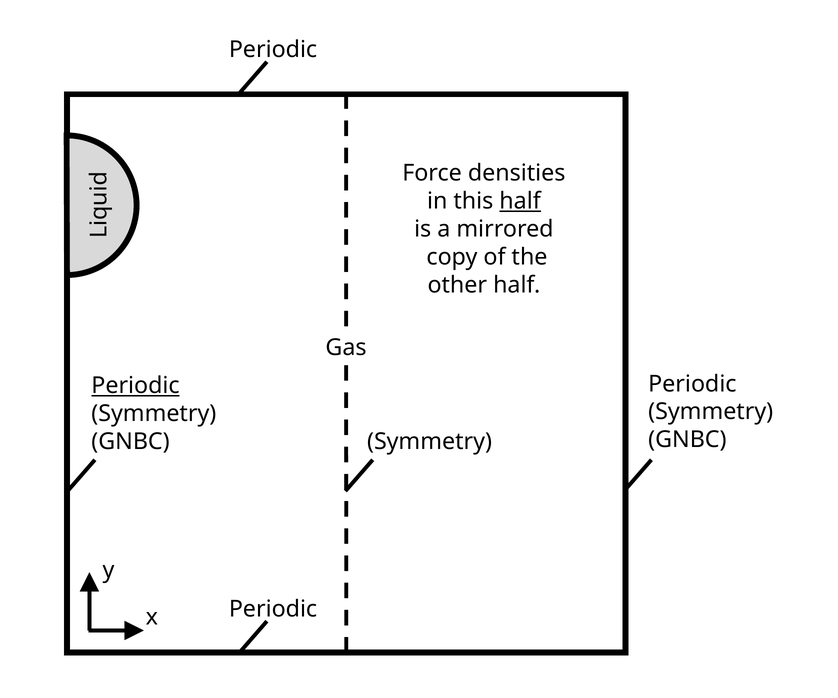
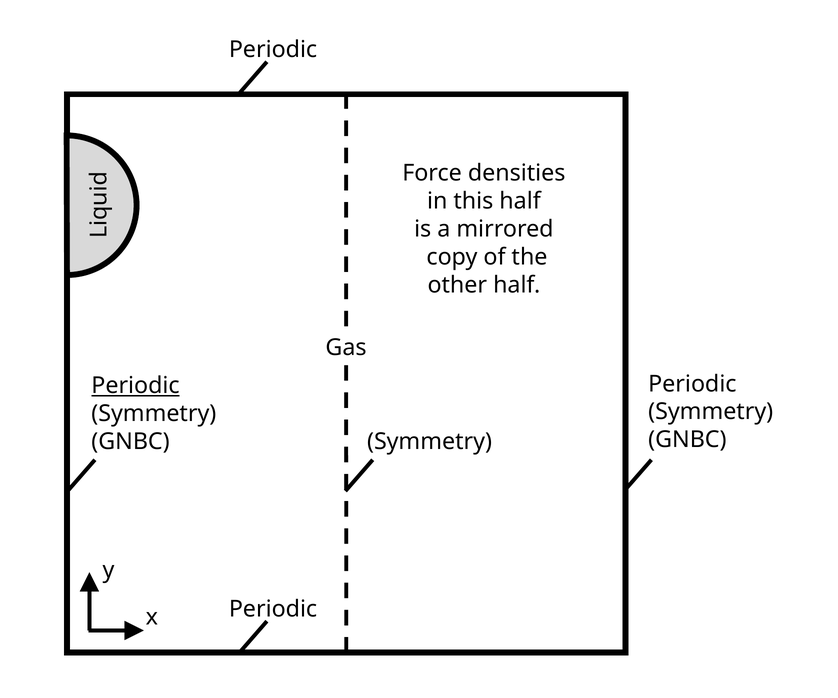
half at (520, 201) underline: present -> none
